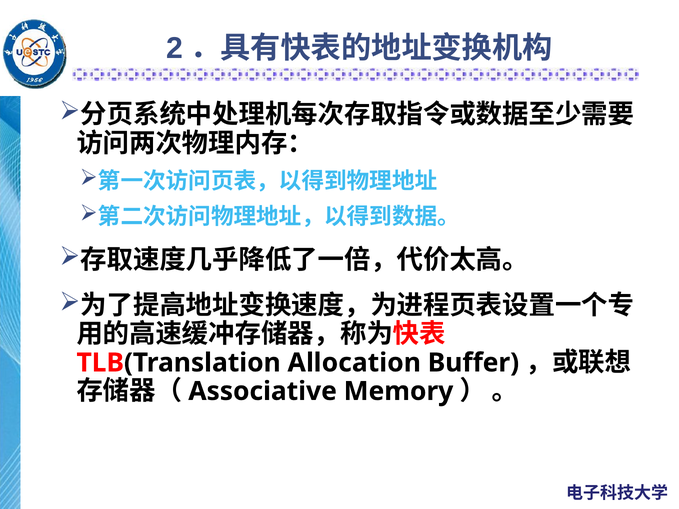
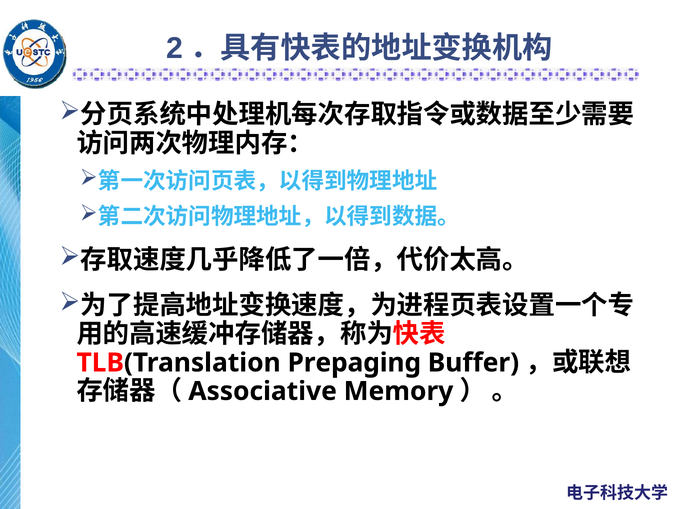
Allocation: Allocation -> Prepaging
